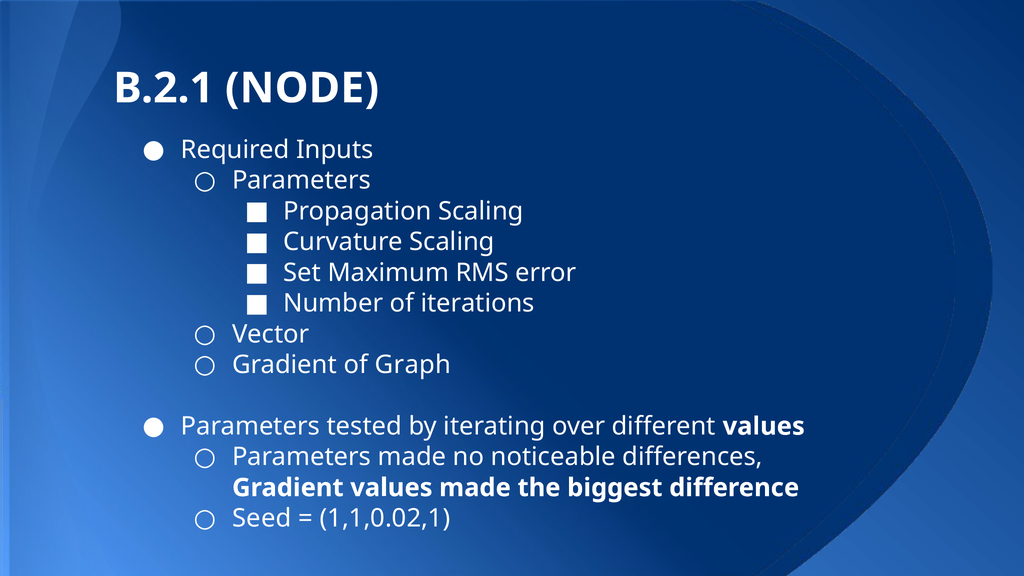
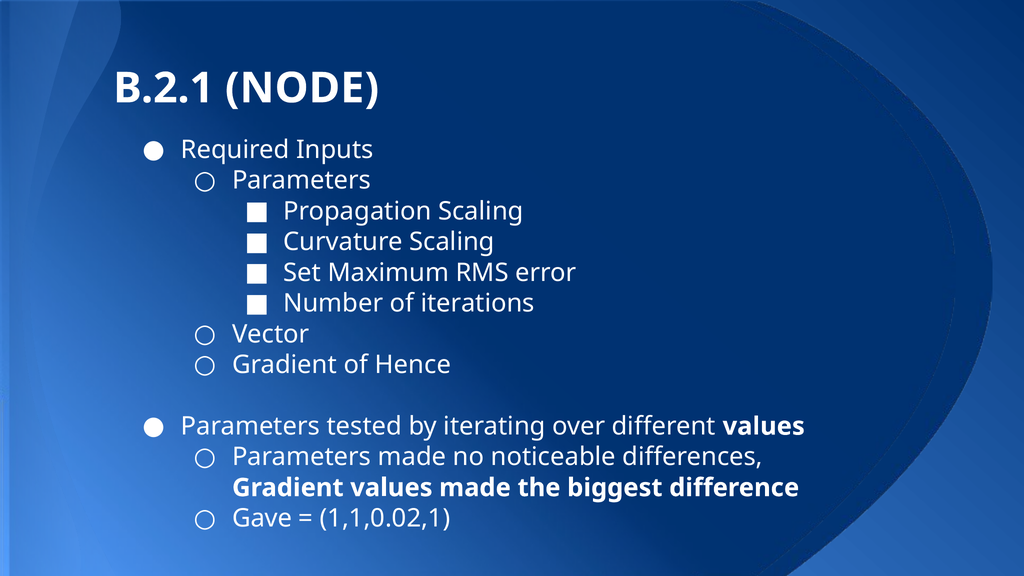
Graph: Graph -> Hence
Seed: Seed -> Gave
